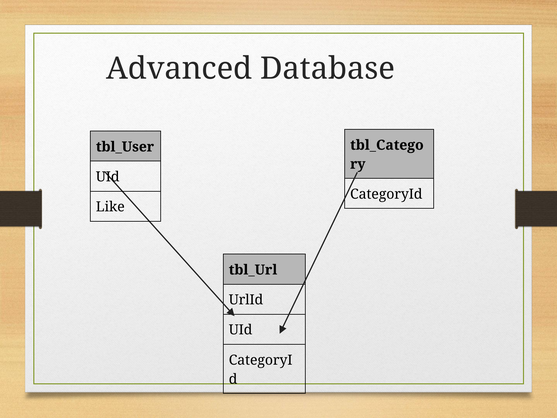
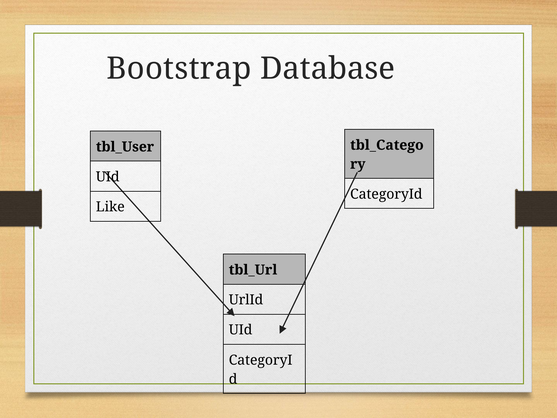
Advanced: Advanced -> Bootstrap
